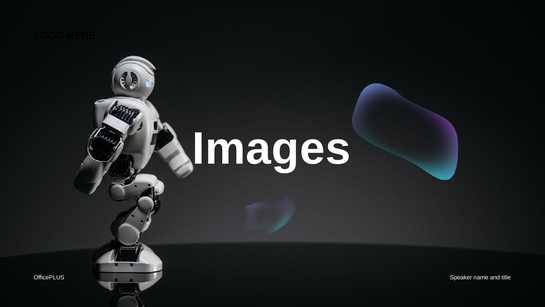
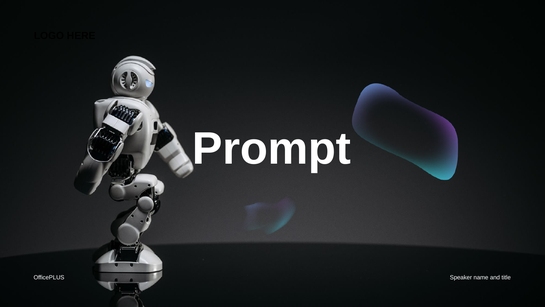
Images: Images -> Prompt
